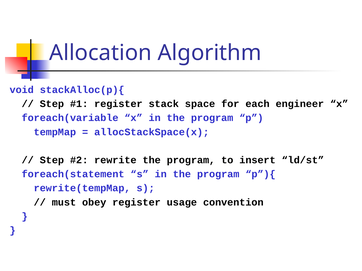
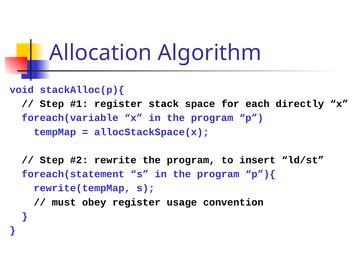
engineer: engineer -> directly
